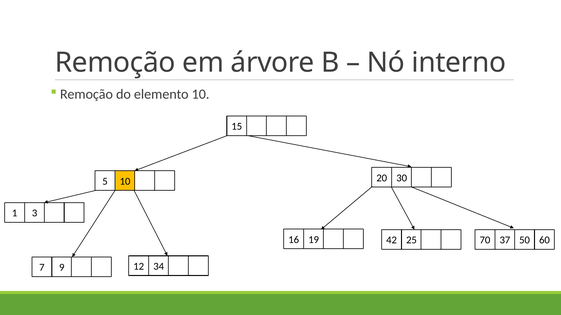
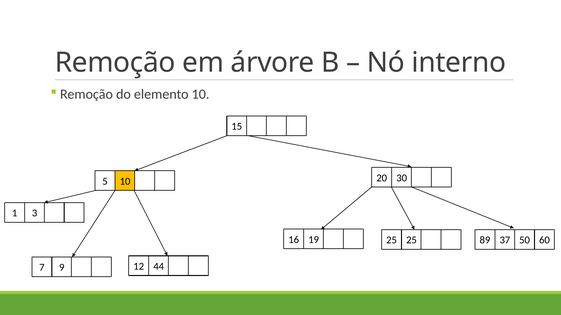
19 42: 42 -> 25
70: 70 -> 89
34: 34 -> 44
